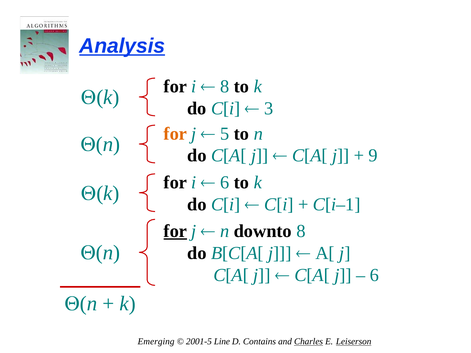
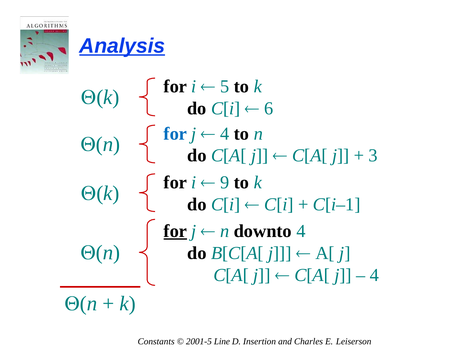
8 at (225, 87): 8 -> 5
3: 3 -> 6
for at (175, 134) colour: orange -> blue
5 at (225, 134): 5 -> 4
9: 9 -> 3
6 at (225, 183): 6 -> 9
downto 8: 8 -> 4
6 at (374, 275): 6 -> 4
Emerging: Emerging -> Constants
Contains: Contains -> Insertion
Charles underline: present -> none
Leiserson underline: present -> none
